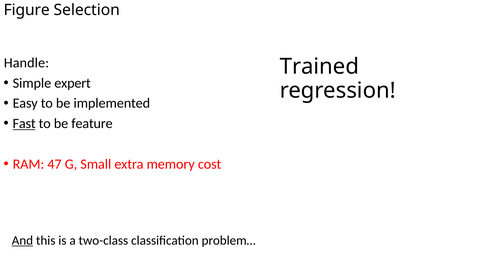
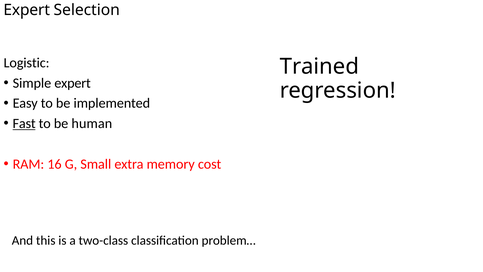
Figure at (27, 10): Figure -> Expert
Handle: Handle -> Logistic
feature: feature -> human
47: 47 -> 16
And underline: present -> none
